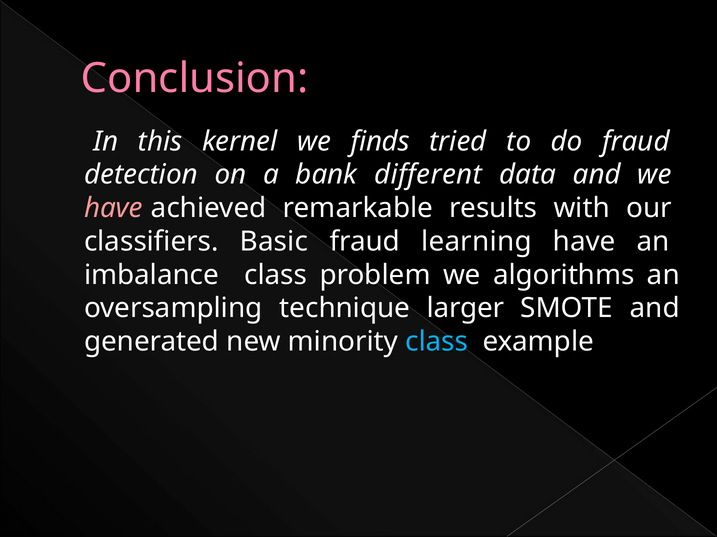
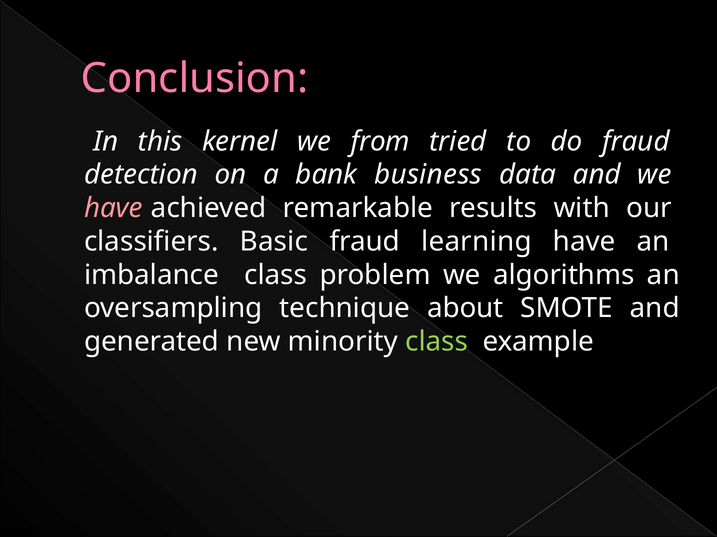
finds: finds -> from
different: different -> business
larger: larger -> about
class at (437, 342) colour: light blue -> light green
